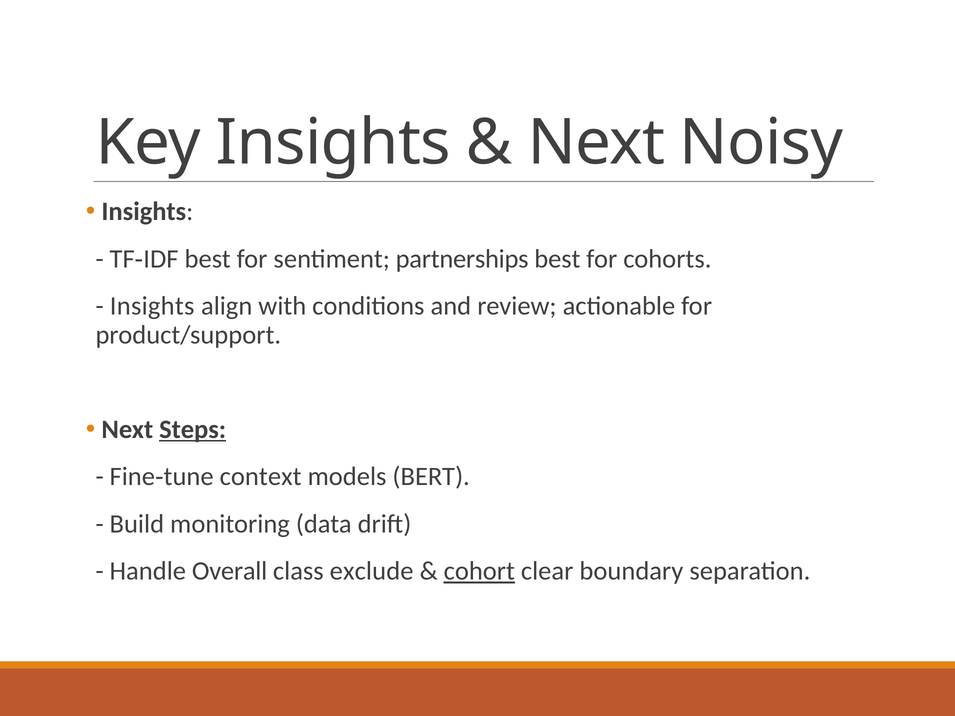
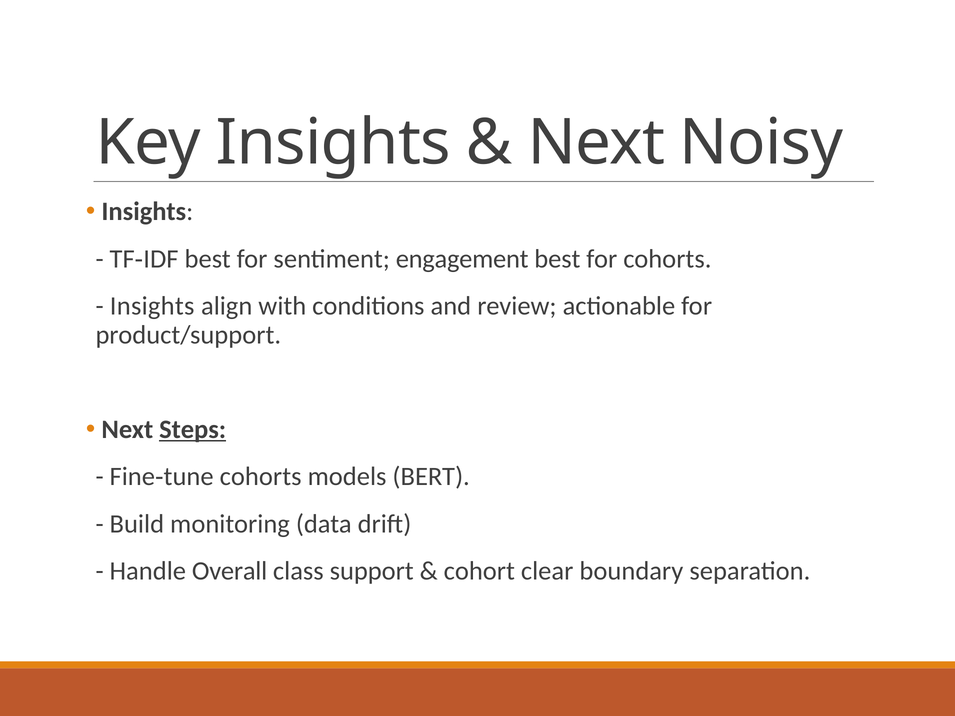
partnerships: partnerships -> engagement
context at (261, 477): context -> cohorts
exclude: exclude -> support
cohort underline: present -> none
